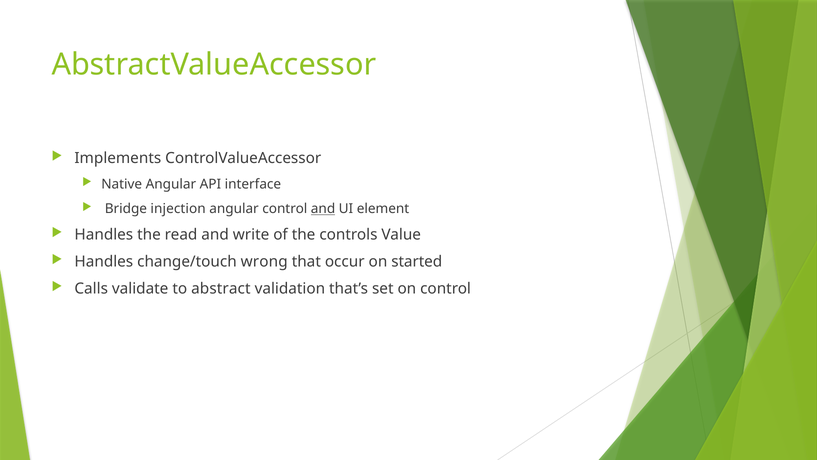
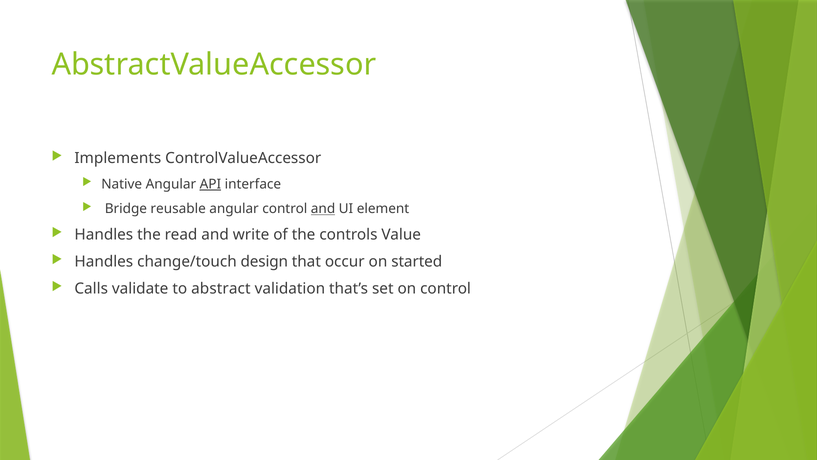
API underline: none -> present
injection: injection -> reusable
wrong: wrong -> design
